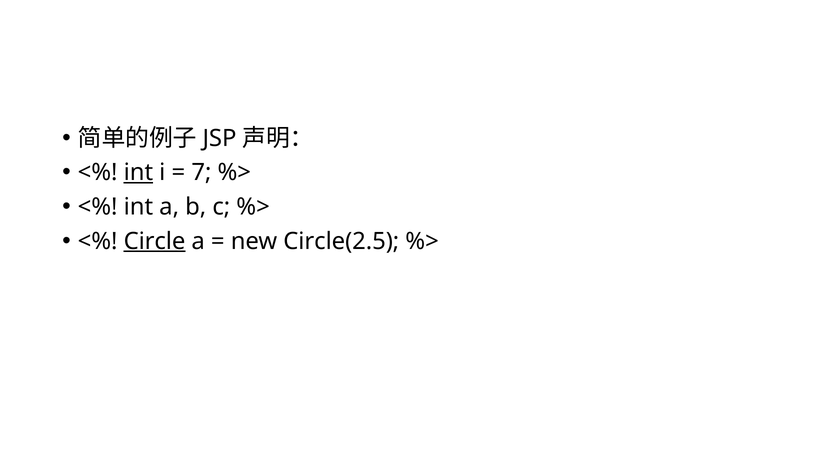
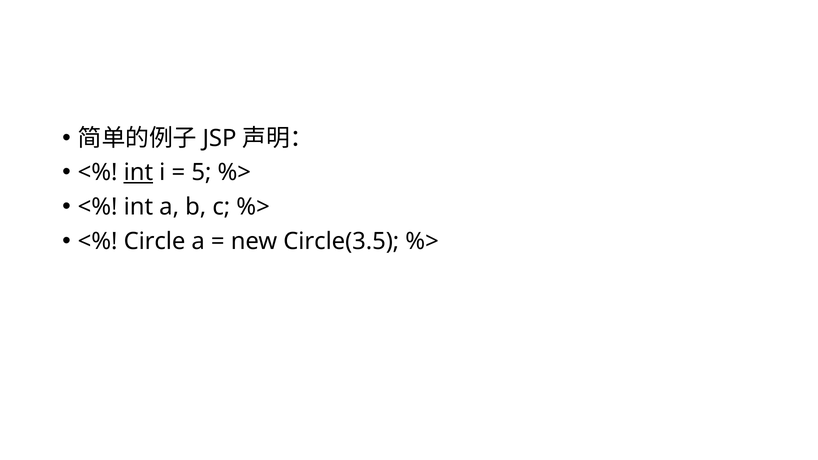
7: 7 -> 5
Circle underline: present -> none
Circle(2.5: Circle(2.5 -> Circle(3.5
